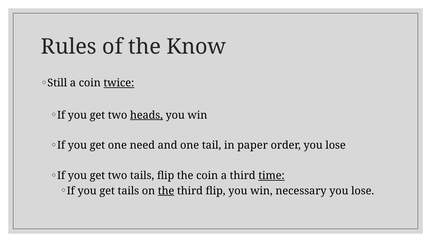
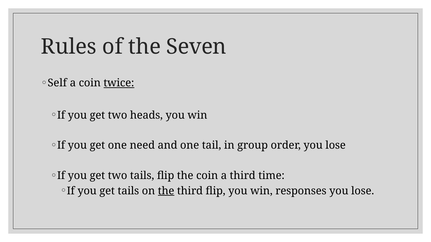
Know: Know -> Seven
Still: Still -> Self
heads underline: present -> none
paper: paper -> group
time underline: present -> none
necessary: necessary -> responses
